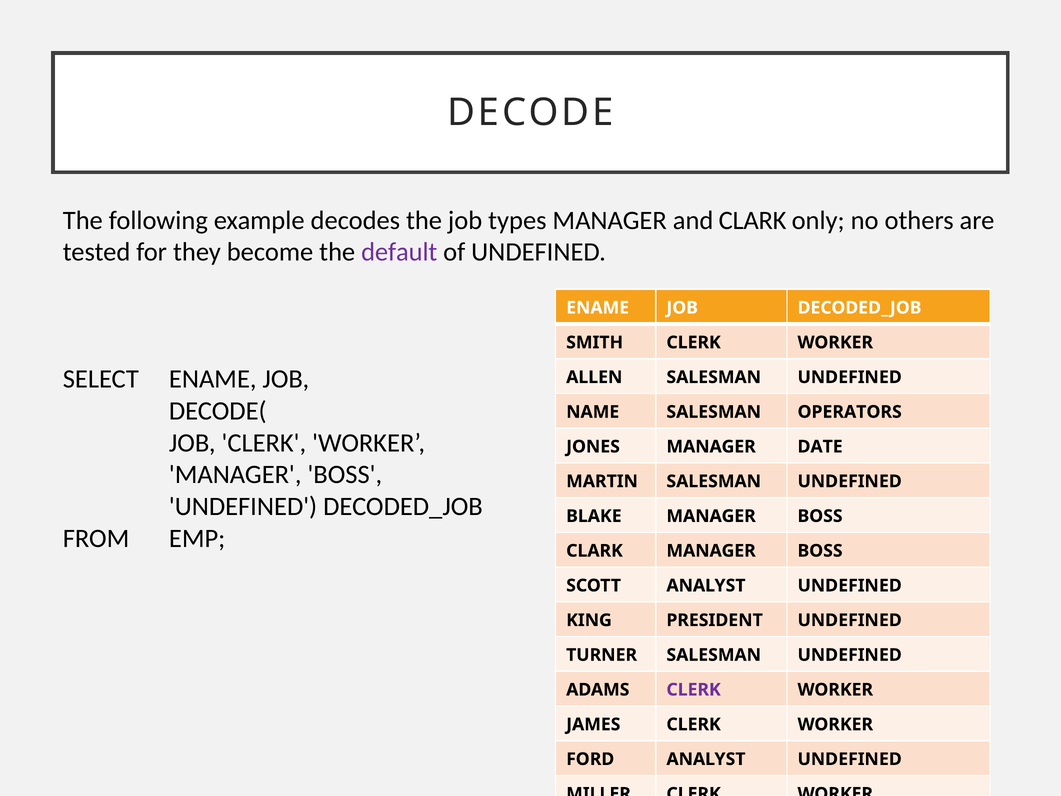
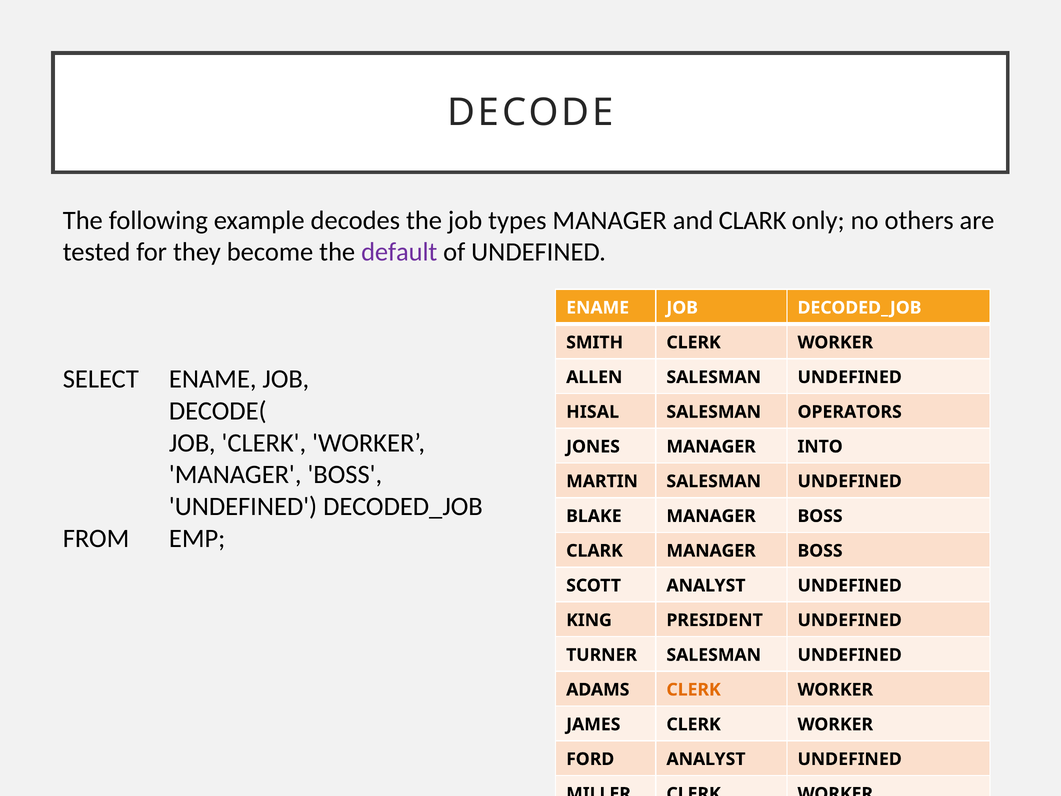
NAME: NAME -> HISAL
DATE: DATE -> INTO
CLERK at (694, 689) colour: purple -> orange
